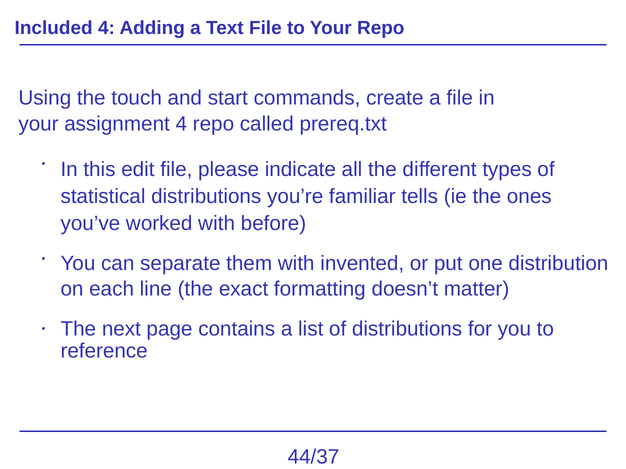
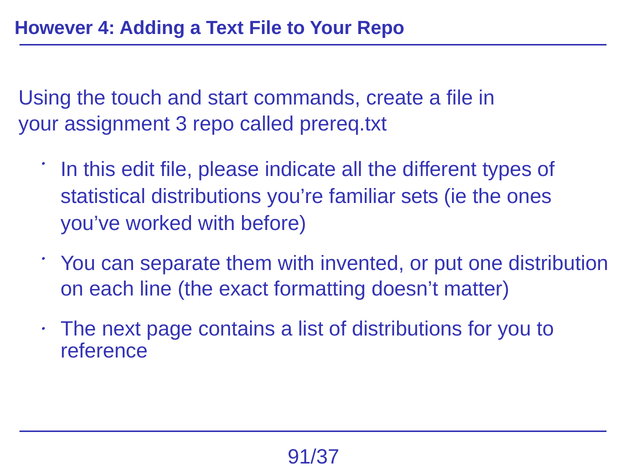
Included: Included -> However
assignment 4: 4 -> 3
tells: tells -> sets
44/37: 44/37 -> 91/37
